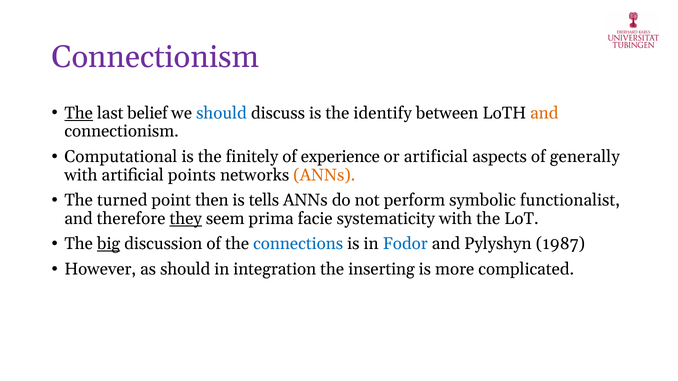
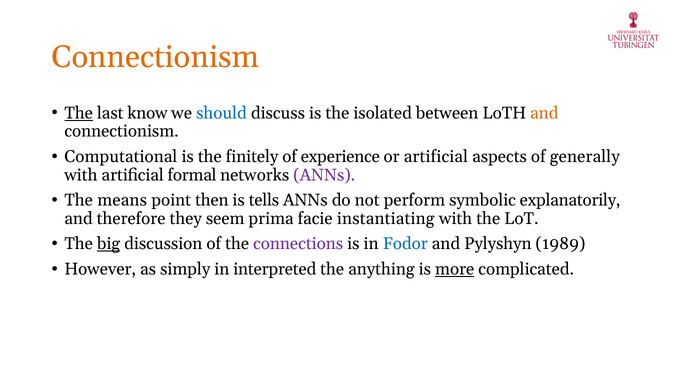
Connectionism at (155, 57) colour: purple -> orange
belief: belief -> know
identify: identify -> isolated
points: points -> formal
ANNs at (324, 175) colour: orange -> purple
turned: turned -> means
functionalist: functionalist -> explanatorily
they underline: present -> none
systematicity: systematicity -> instantiating
connections colour: blue -> purple
1987: 1987 -> 1989
as should: should -> simply
integration: integration -> interpreted
inserting: inserting -> anything
more underline: none -> present
